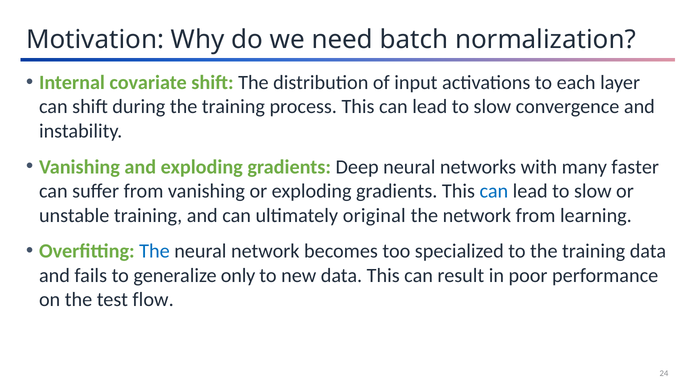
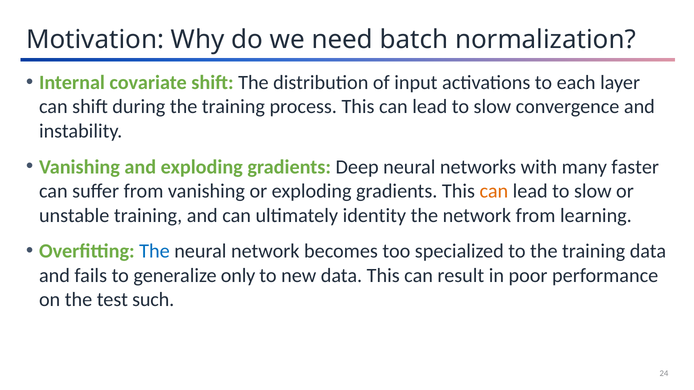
can at (494, 191) colour: blue -> orange
original: original -> identity
flow: flow -> such
